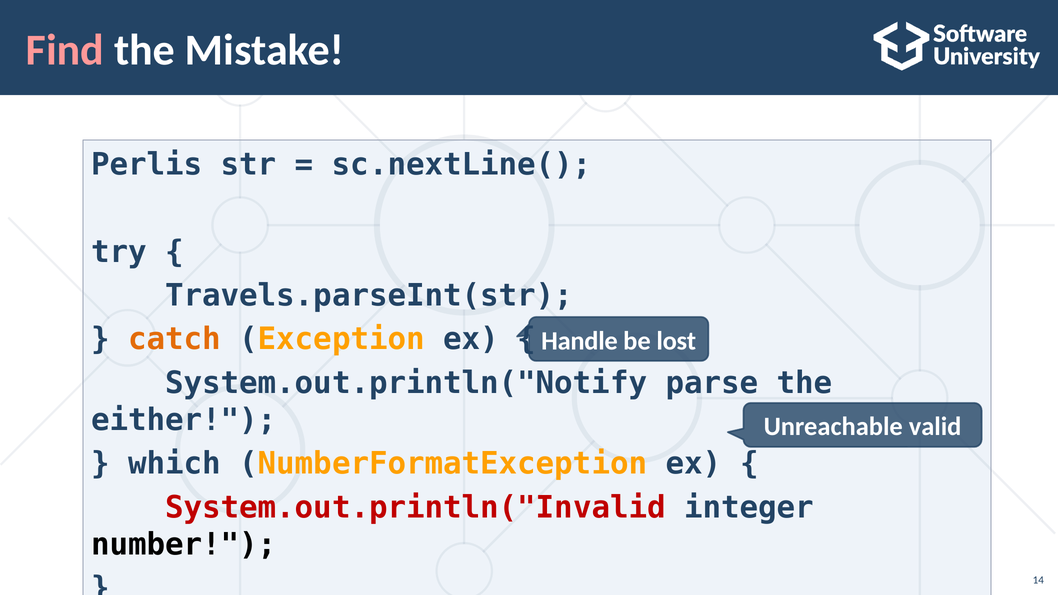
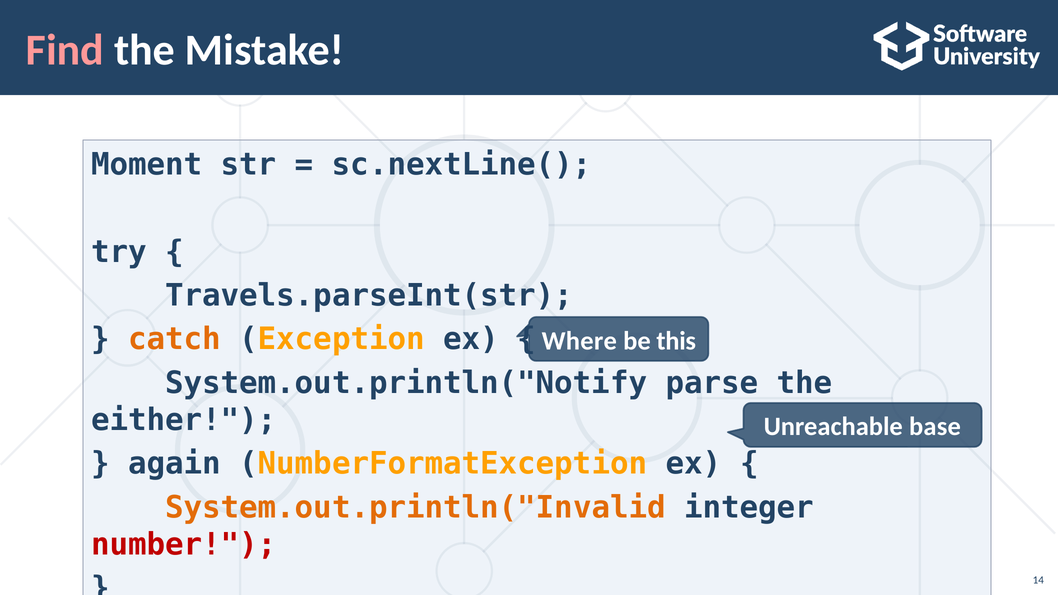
Perlis: Perlis -> Moment
Handle: Handle -> Where
lost: lost -> this
valid: valid -> base
which: which -> again
System.out.println("Invalid colour: red -> orange
number colour: black -> red
